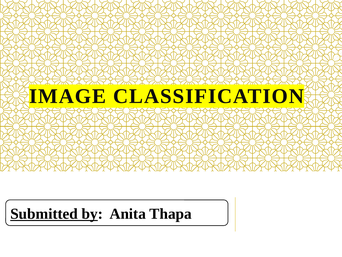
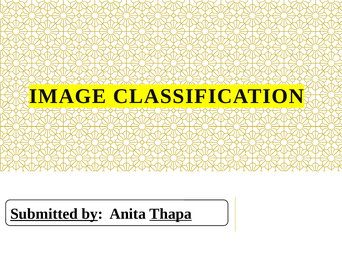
Thapa underline: none -> present
